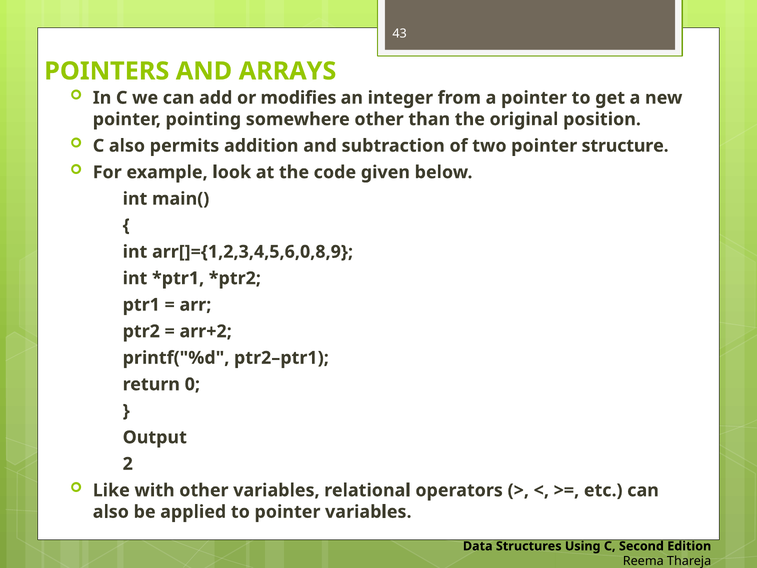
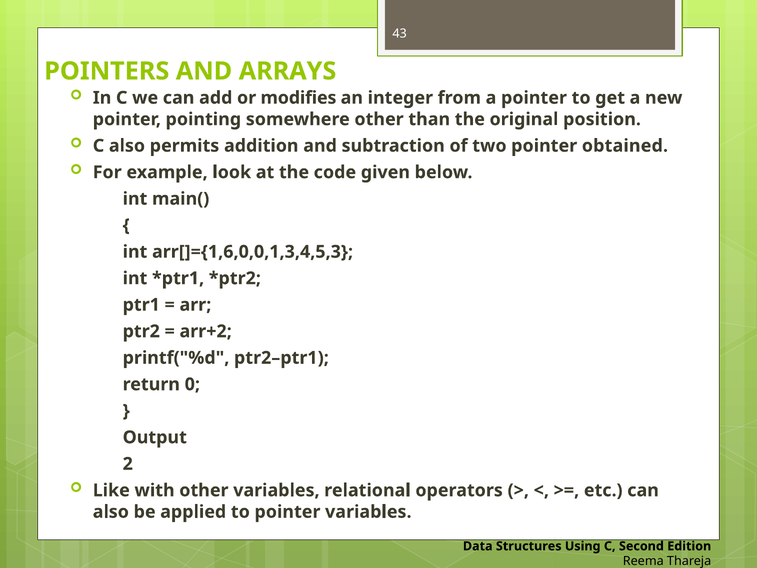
structure: structure -> obtained
arr[]={1,2,3,4,5,6,0,8,9: arr[]={1,2,3,4,5,6,0,8,9 -> arr[]={1,6,0,0,1,3,4,5,3
